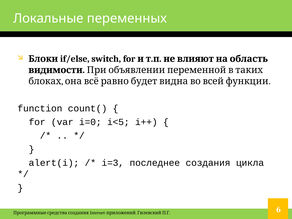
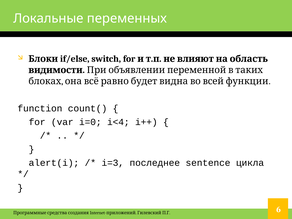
i<5: i<5 -> i<4
создания: создания -> sentence
